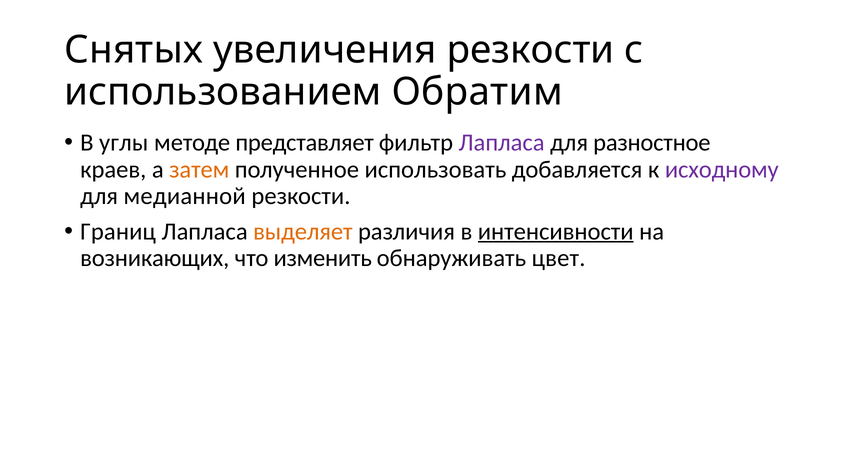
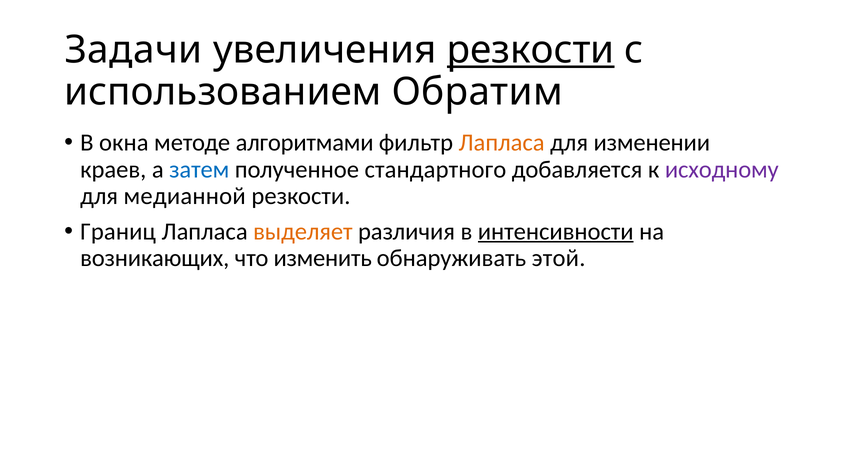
Снятых: Снятых -> Задачи
резкости at (531, 50) underline: none -> present
углы: углы -> окна
представляет: представляет -> алгоритмами
Лапласа at (502, 143) colour: purple -> orange
разностное: разностное -> изменении
затем colour: orange -> blue
использовать: использовать -> стандартного
цвет: цвет -> этой
